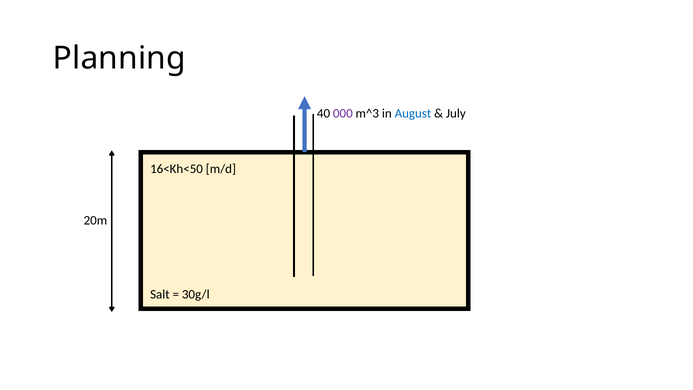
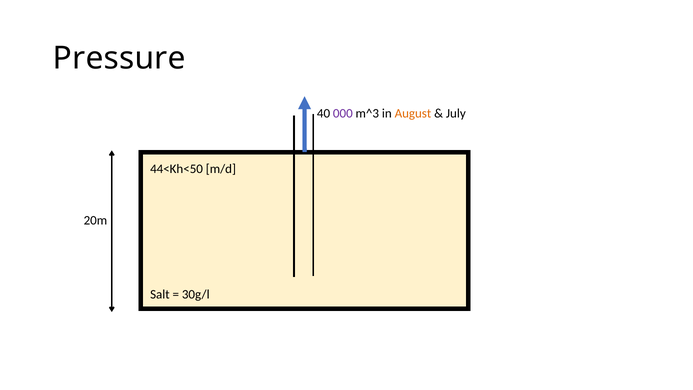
Planning: Planning -> Pressure
August colour: blue -> orange
16<Kh<50: 16<Kh<50 -> 44<Kh<50
